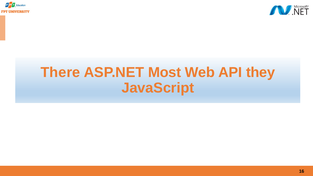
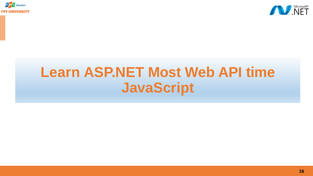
There: There -> Learn
they: they -> time
